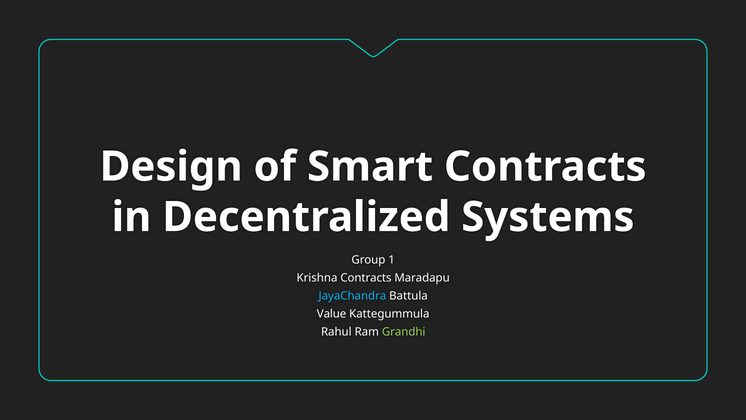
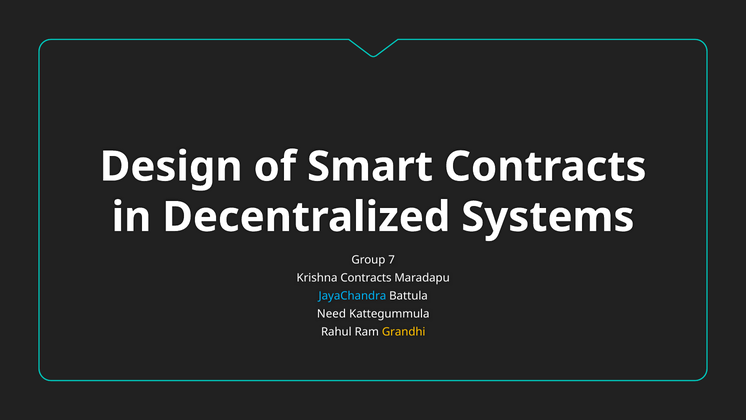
1: 1 -> 7
Value: Value -> Need
Grandhi colour: light green -> yellow
